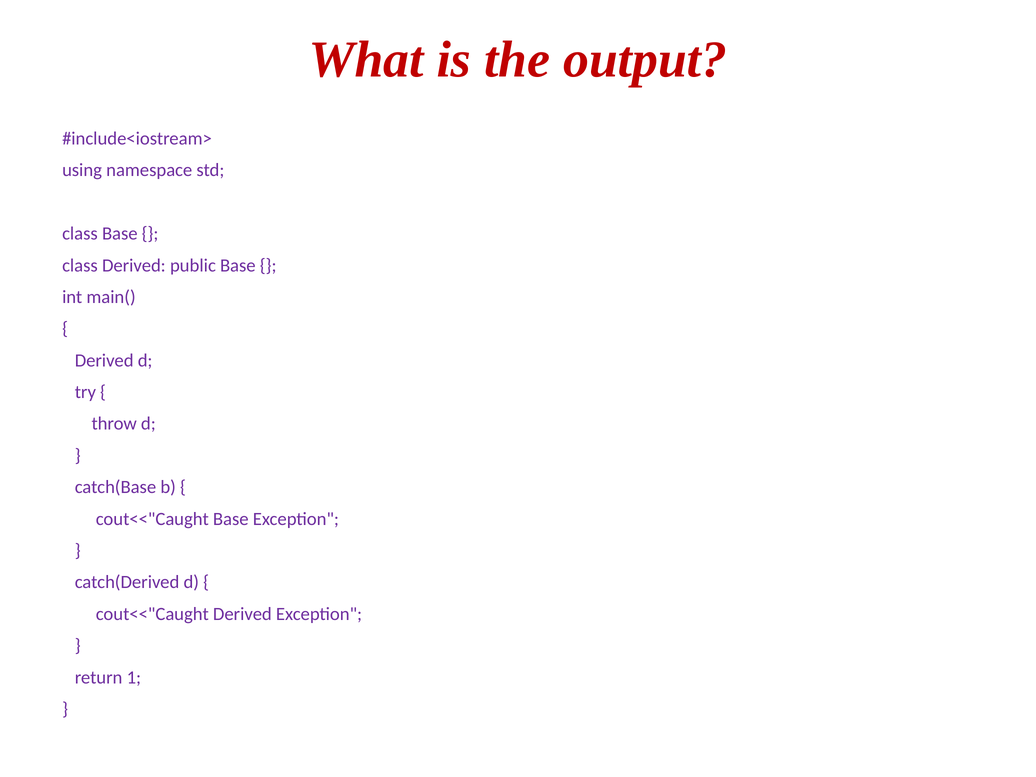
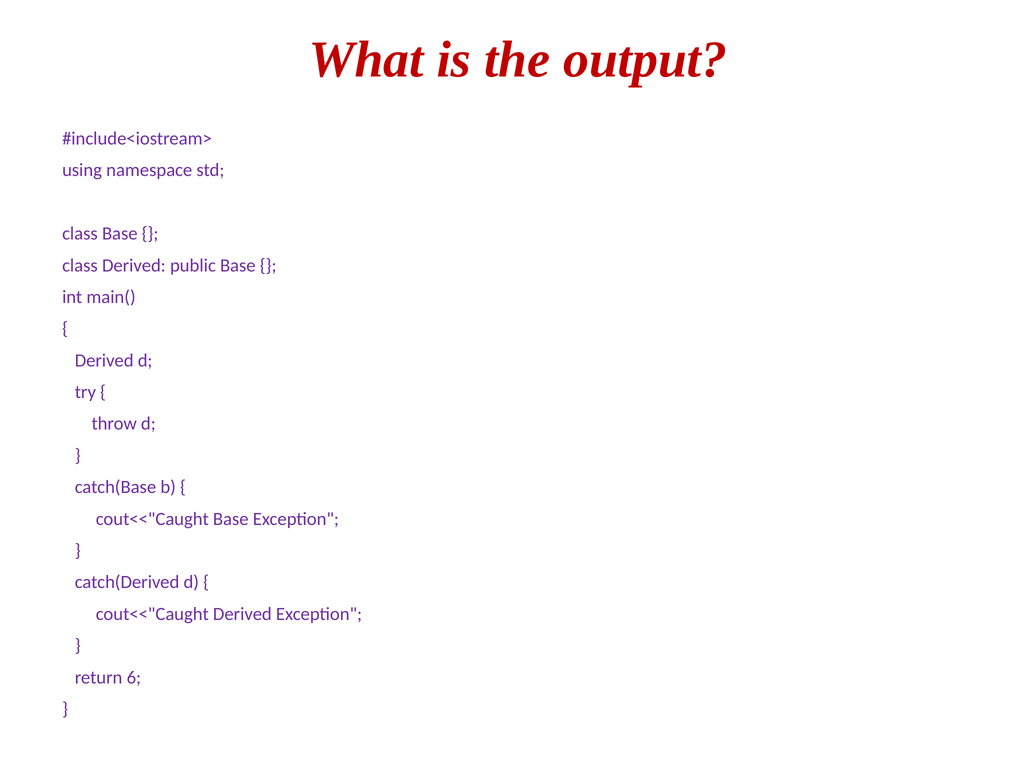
1: 1 -> 6
